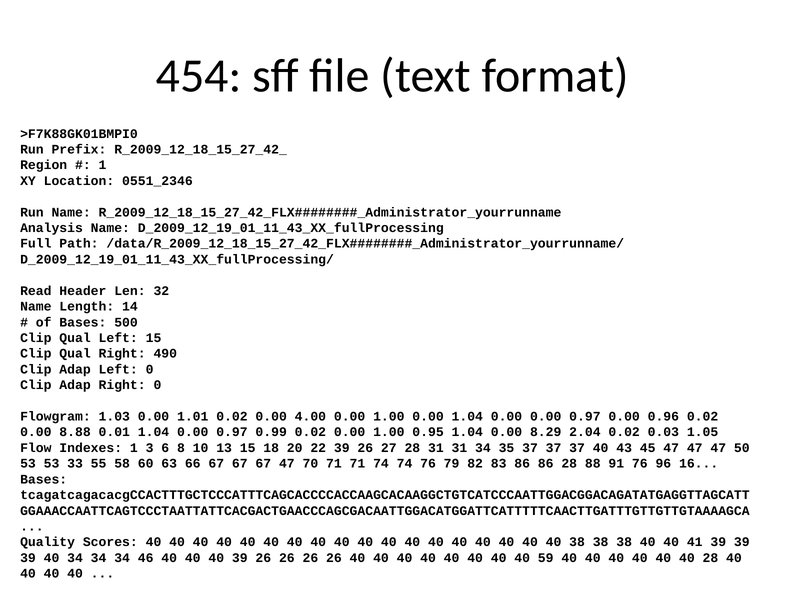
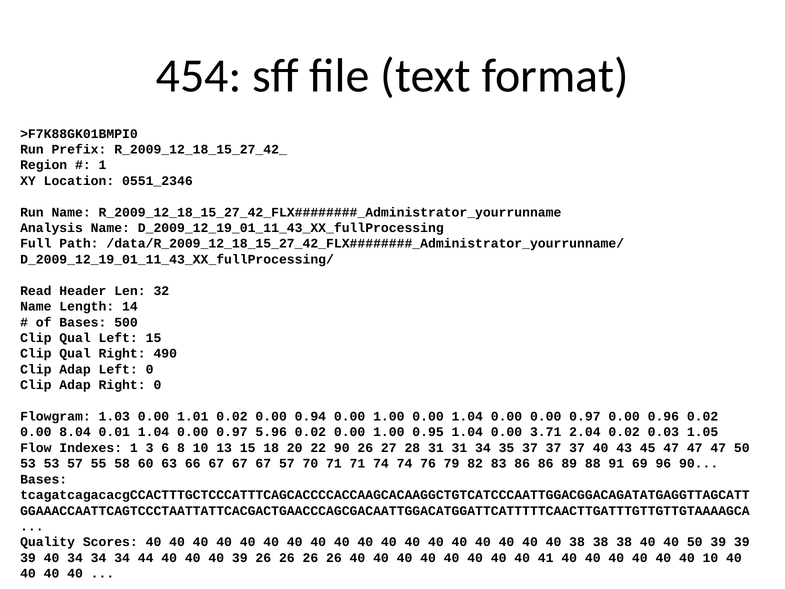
4.00: 4.00 -> 0.94
8.88: 8.88 -> 8.04
0.99: 0.99 -> 5.96
8.29: 8.29 -> 3.71
22 39: 39 -> 90
53 33: 33 -> 57
67 47: 47 -> 57
86 28: 28 -> 89
91 76: 76 -> 69
96 16: 16 -> 90
40 41: 41 -> 50
46: 46 -> 44
59: 59 -> 41
40 28: 28 -> 10
